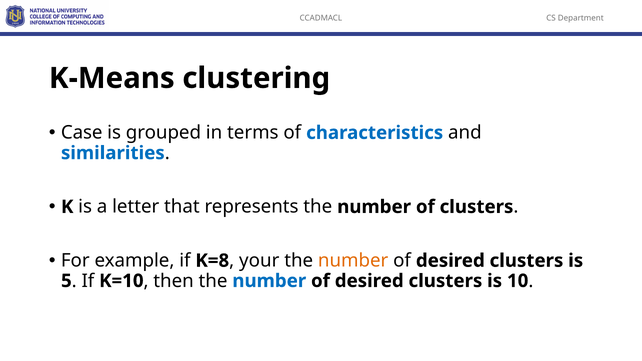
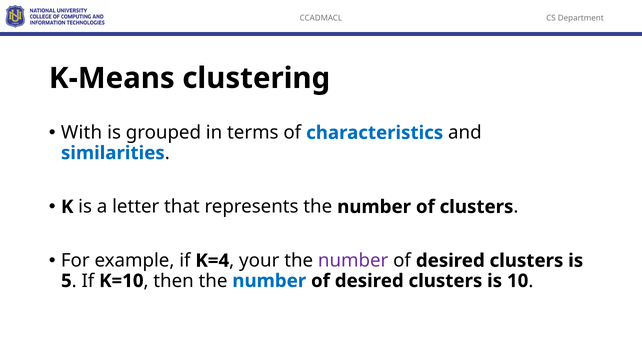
Case: Case -> With
K=8: K=8 -> K=4
number at (353, 261) colour: orange -> purple
